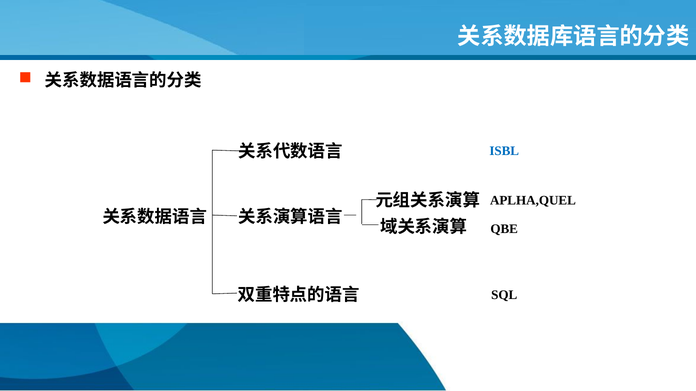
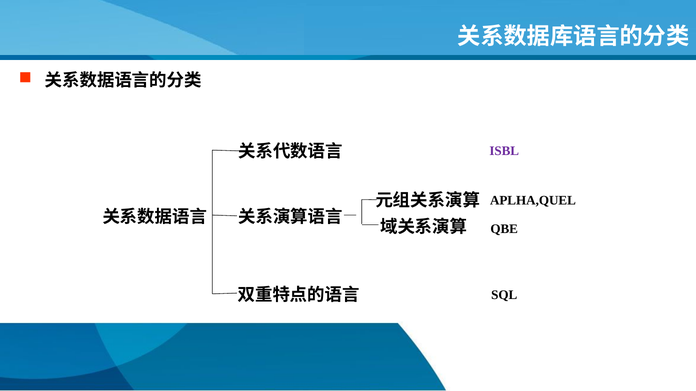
ISBL colour: blue -> purple
